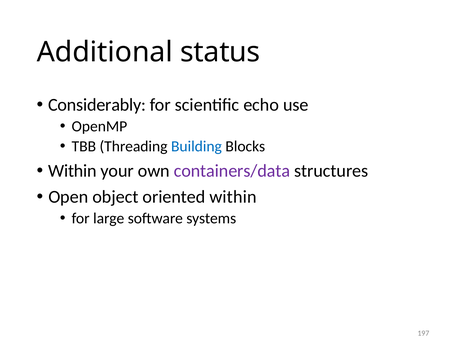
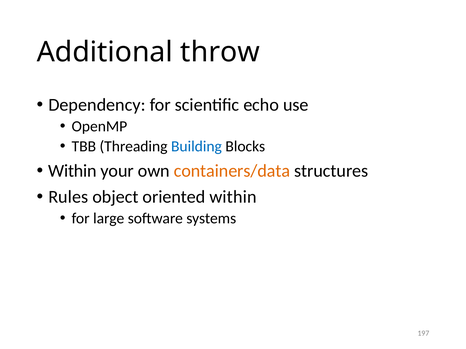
status: status -> throw
Considerably: Considerably -> Dependency
containers/data colour: purple -> orange
Open: Open -> Rules
